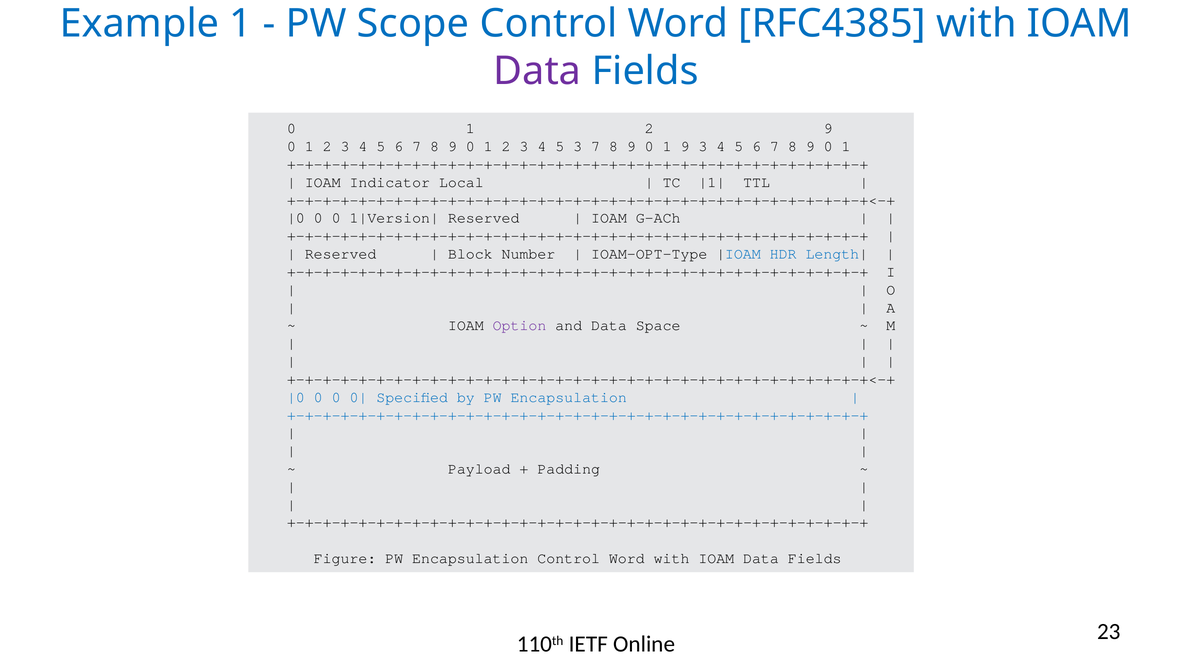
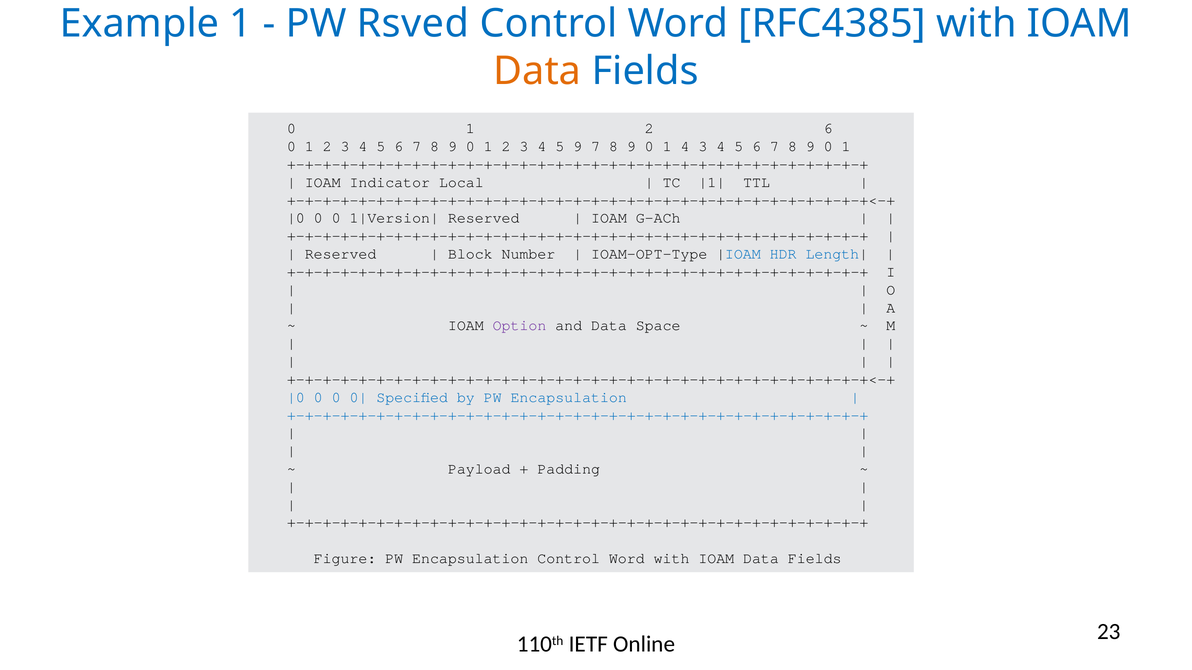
Scope: Scope -> Rsved
Data at (537, 71) colour: purple -> orange
2 9: 9 -> 6
5 3: 3 -> 9
1 9: 9 -> 4
